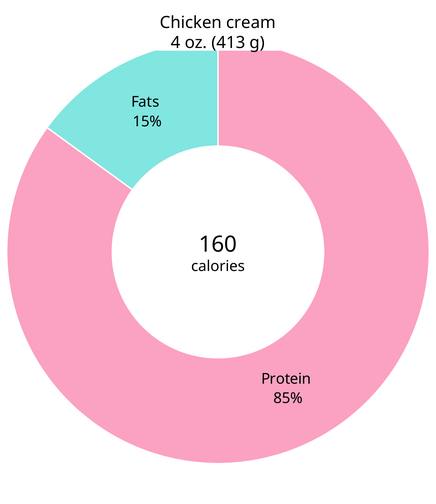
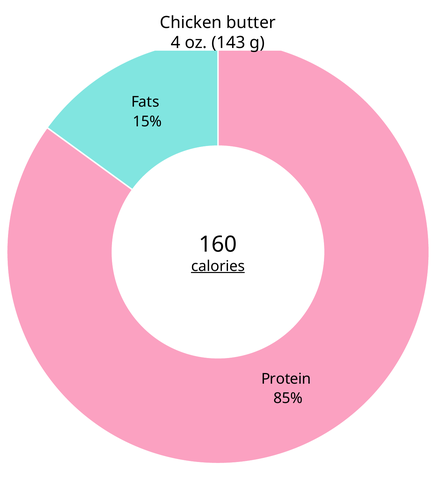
cream: cream -> butter
413: 413 -> 143
calories underline: none -> present
